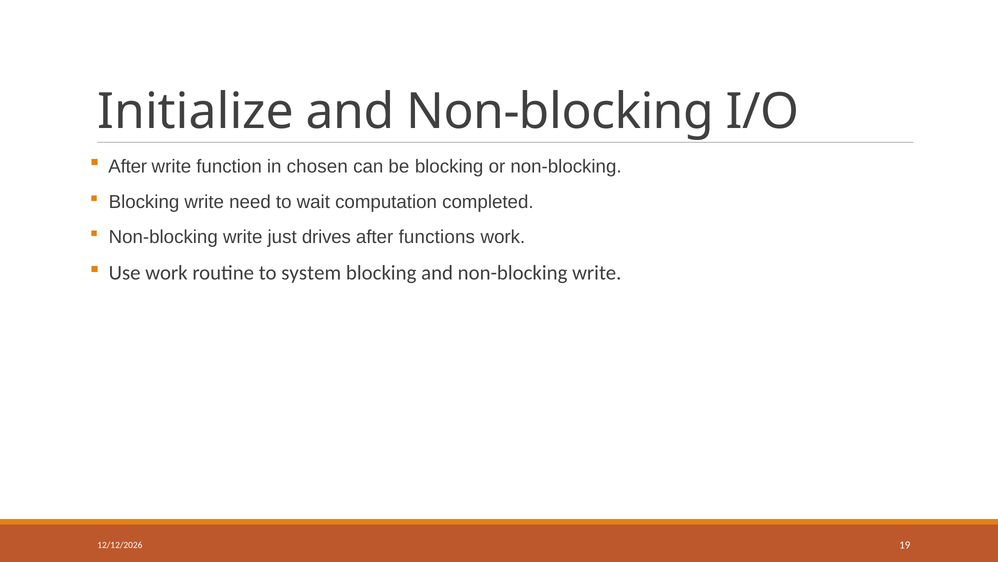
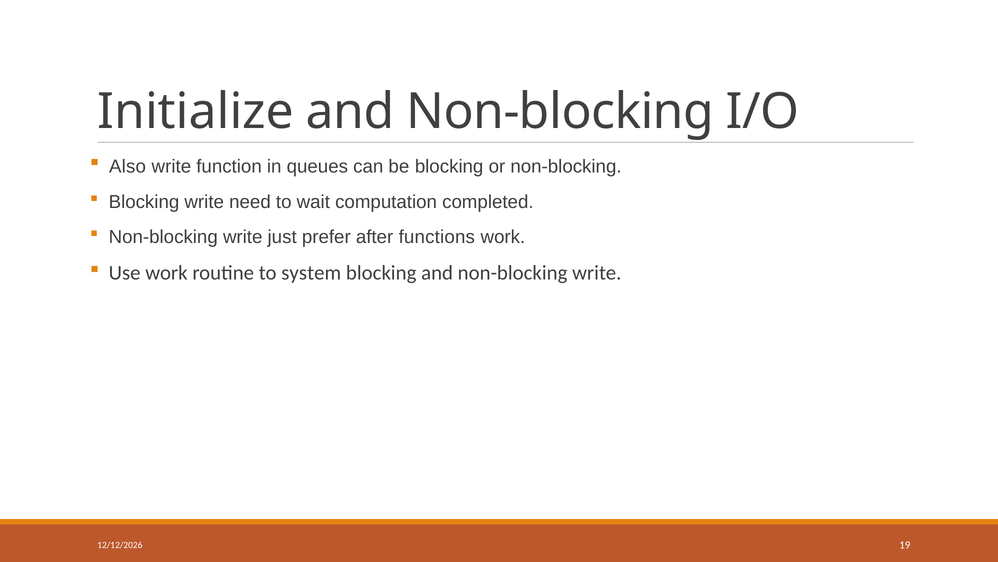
After at (128, 167): After -> Also
chosen: chosen -> queues
drives: drives -> prefer
